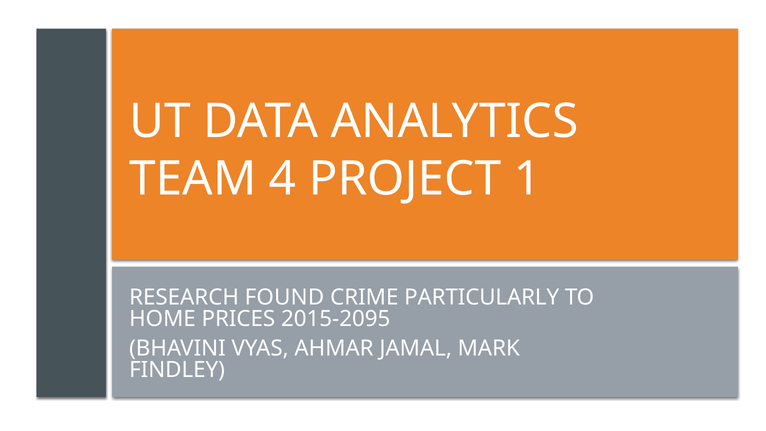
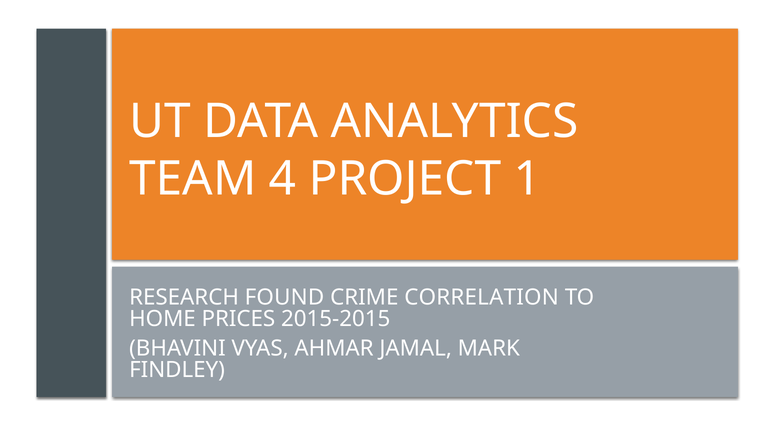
PARTICULARLY: PARTICULARLY -> CORRELATION
2015-2095: 2015-2095 -> 2015-2015
